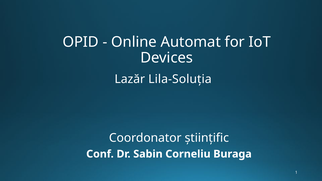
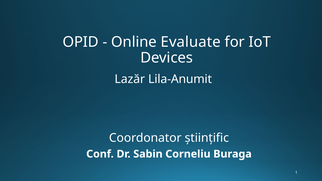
Automat: Automat -> Evaluate
Lila-Soluția: Lila-Soluția -> Lila-Anumit
